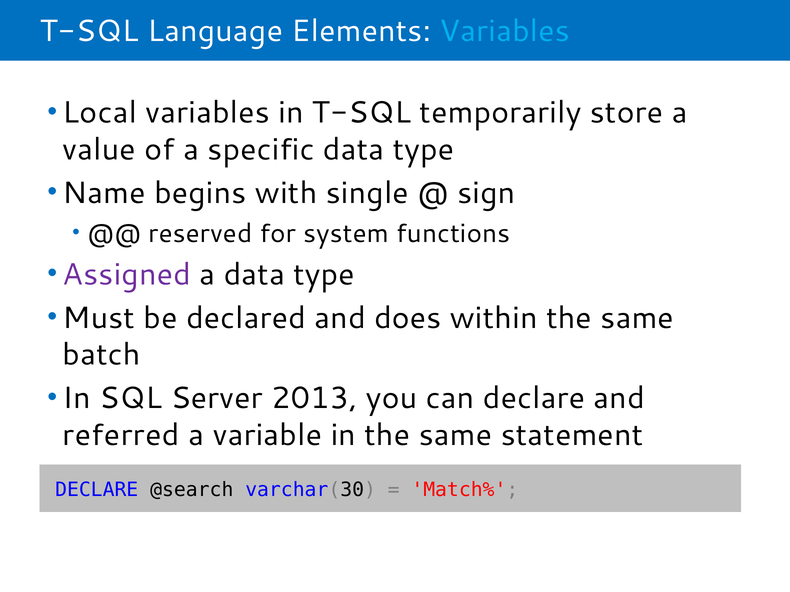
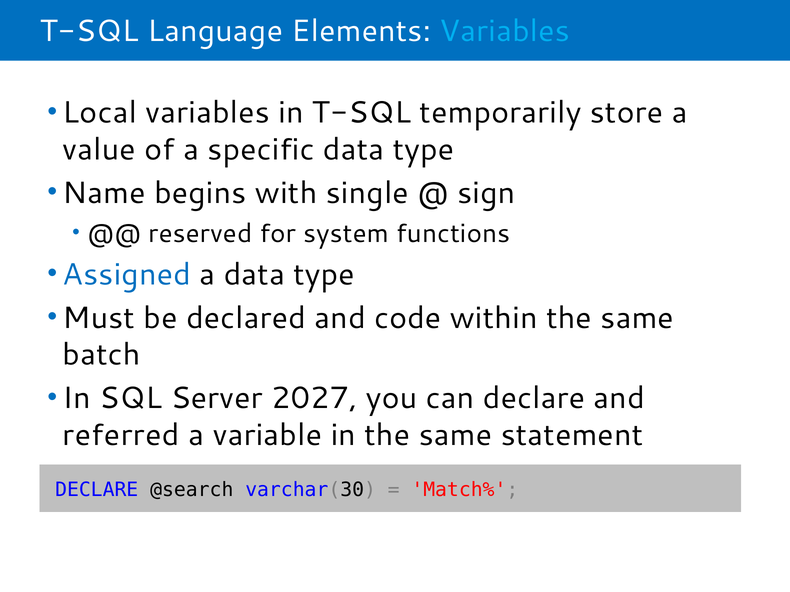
Assigned colour: purple -> blue
does: does -> code
2013: 2013 -> 2027
